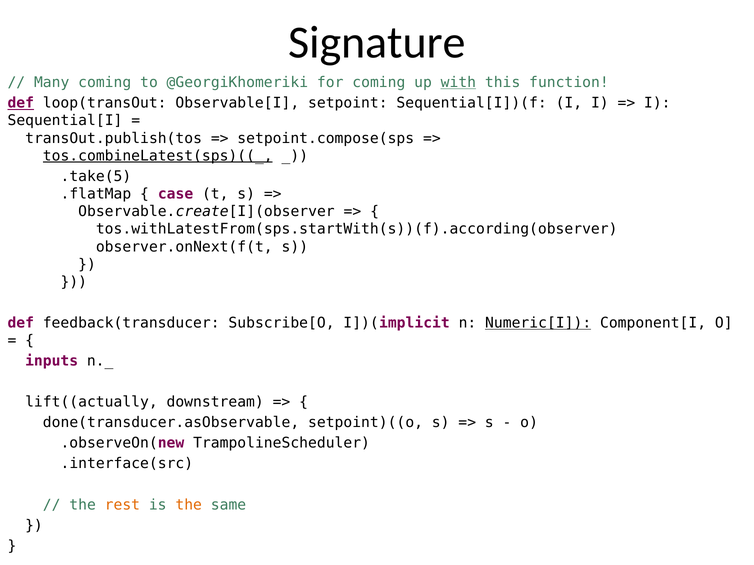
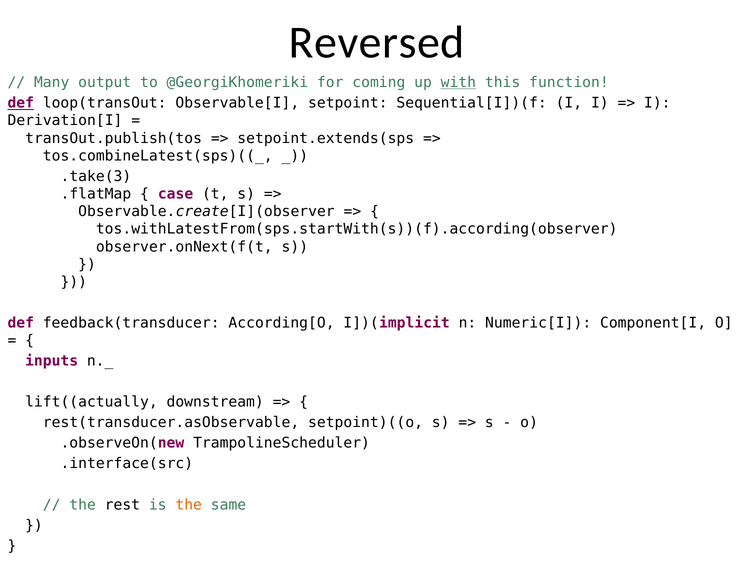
Signature: Signature -> Reversed
Many coming: coming -> output
Sequential[I: Sequential[I -> Derivation[I
setpoint.compose(sps: setpoint.compose(sps -> setpoint.extends(sps
tos.combineLatest(sps)((_ underline: present -> none
.take(5: .take(5 -> .take(3
Subscribe[O: Subscribe[O -> According[O
Numeric[I underline: present -> none
done(transducer.asObservable: done(transducer.asObservable -> rest(transducer.asObservable
rest colour: orange -> black
